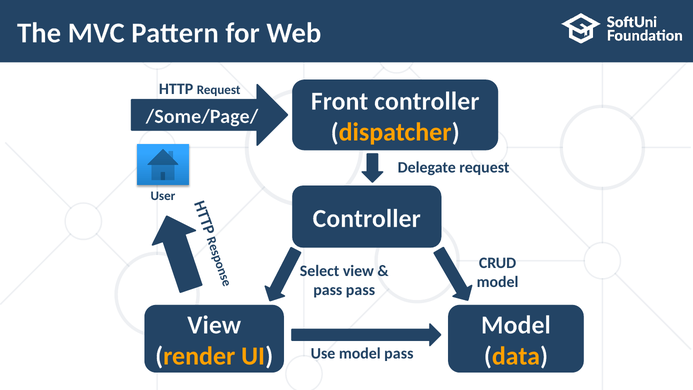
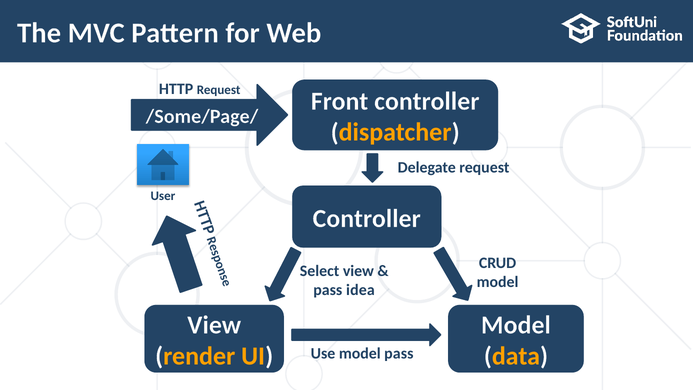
pass pass: pass -> idea
